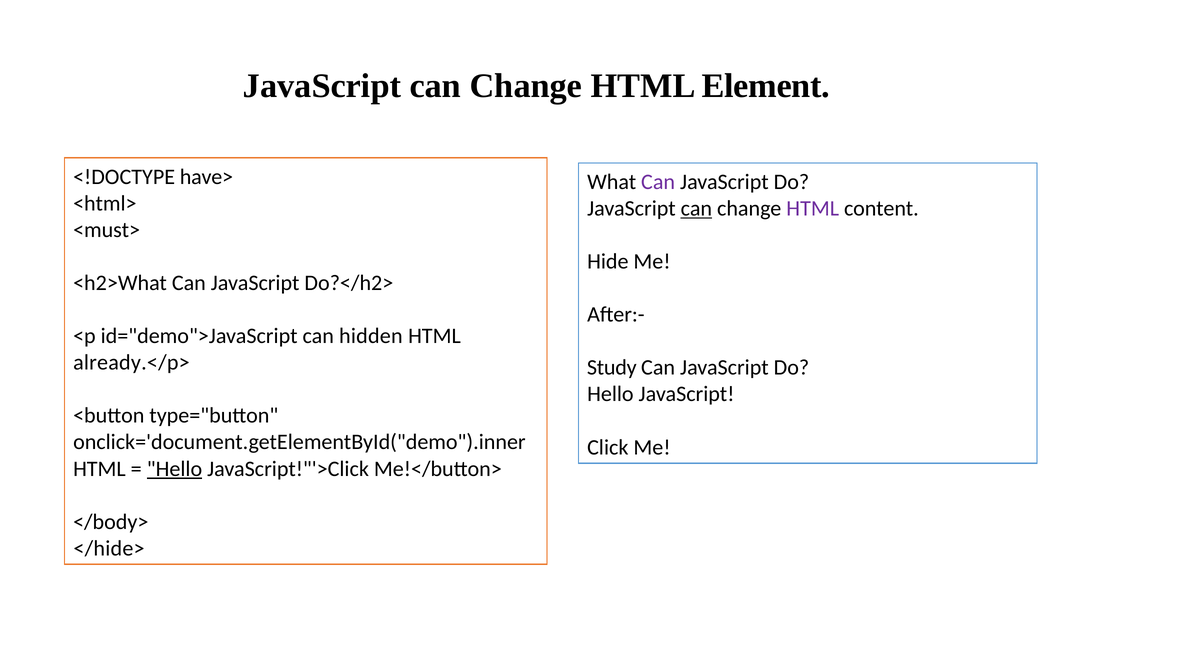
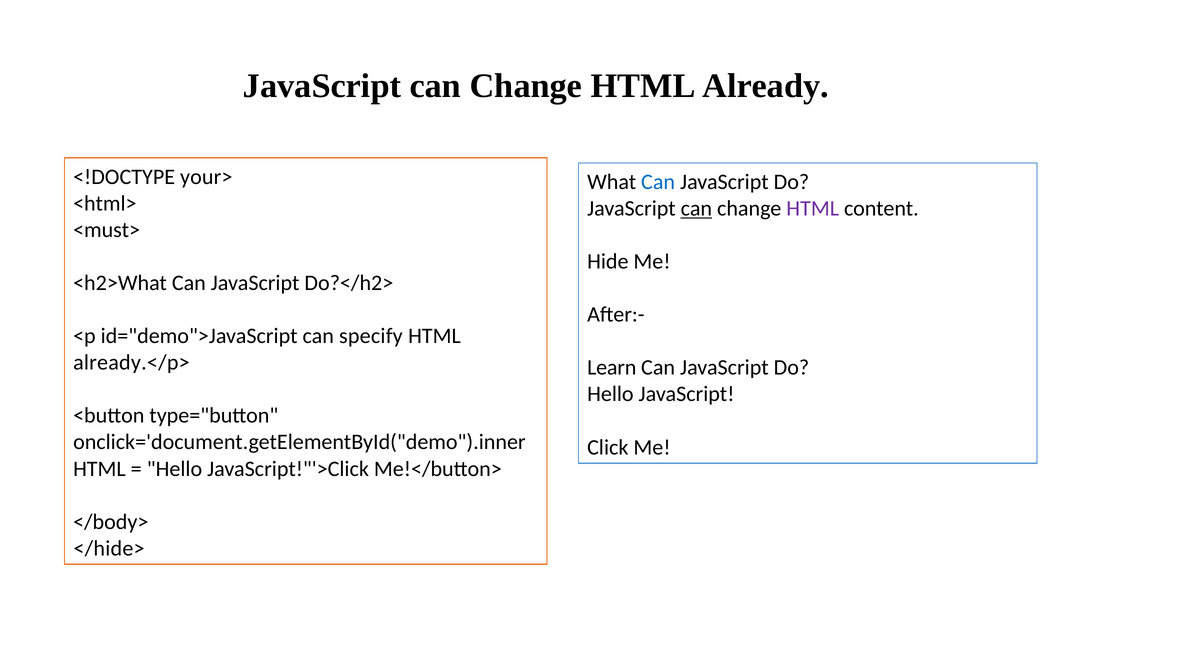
Element: Element -> Already
have>: have> -> your>
Can at (658, 182) colour: purple -> blue
hidden: hidden -> specify
Study: Study -> Learn
Hello at (174, 469) underline: present -> none
